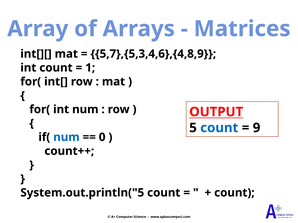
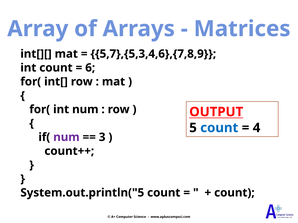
5,7},{5,3,4,6},{4,8,9: 5,7},{5,3,4,6},{4,8,9 -> 5,7},{5,3,4,6},{7,8,9
1: 1 -> 6
9: 9 -> 4
num at (66, 137) colour: blue -> purple
0: 0 -> 3
